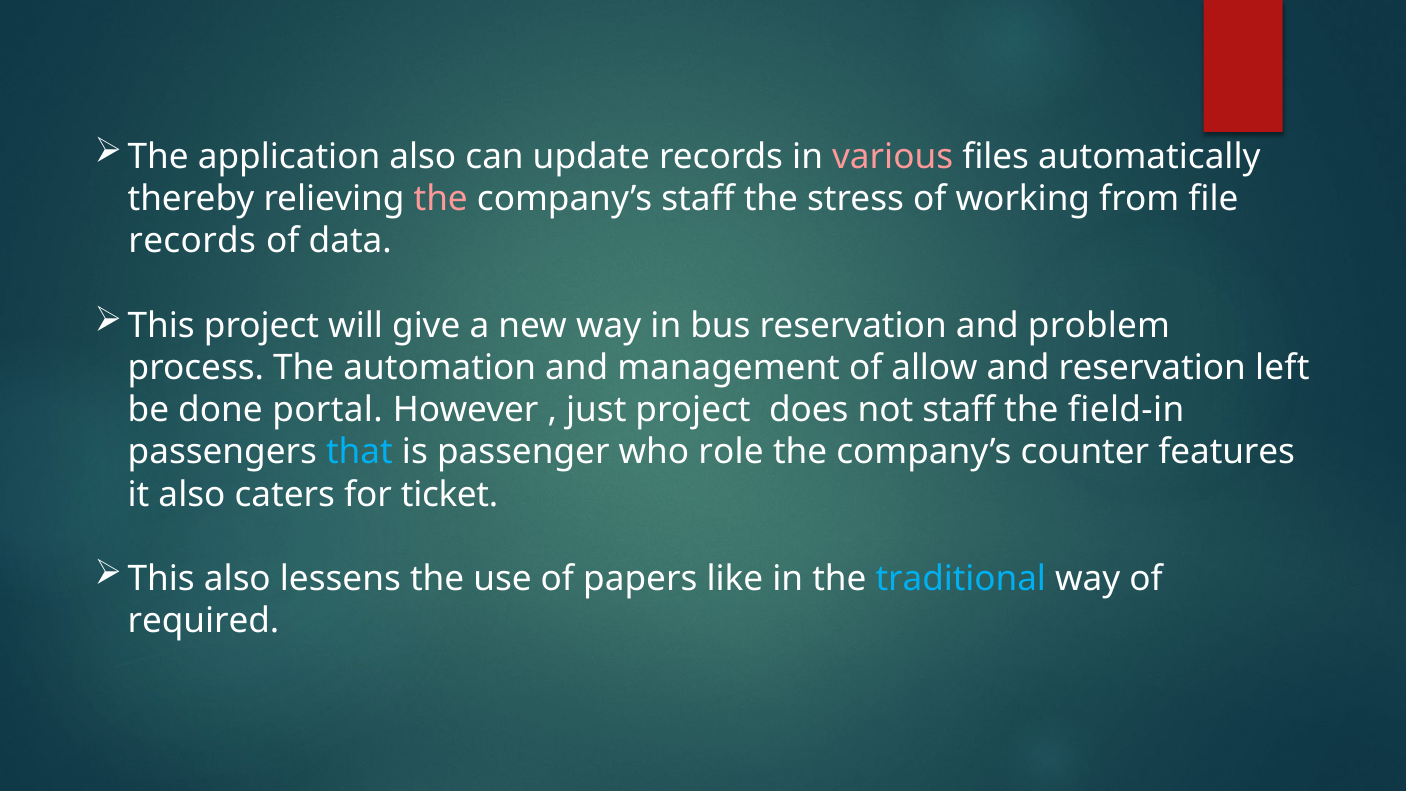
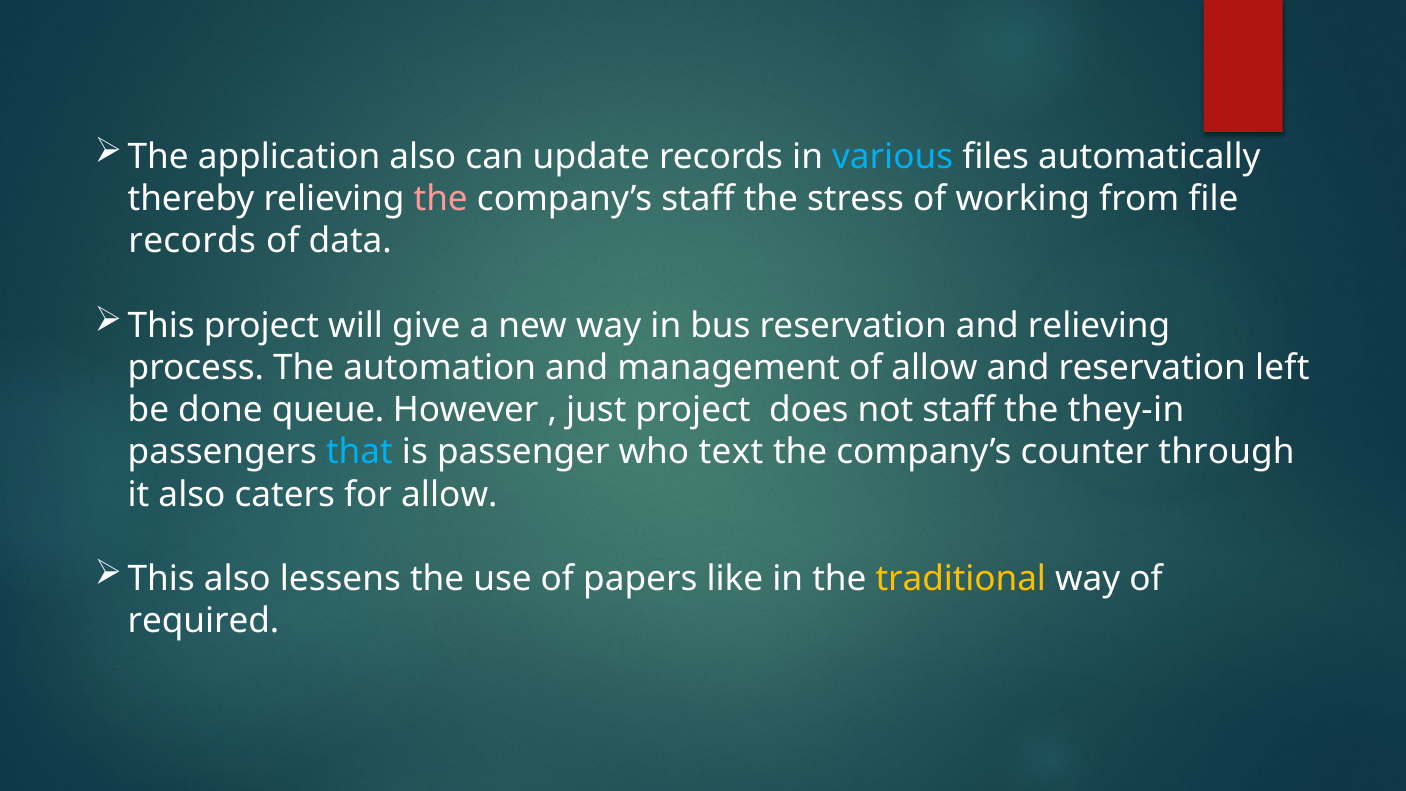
various colour: pink -> light blue
and problem: problem -> relieving
portal: portal -> queue
field-in: field-in -> they-in
role: role -> text
features: features -> through
for ticket: ticket -> allow
traditional colour: light blue -> yellow
